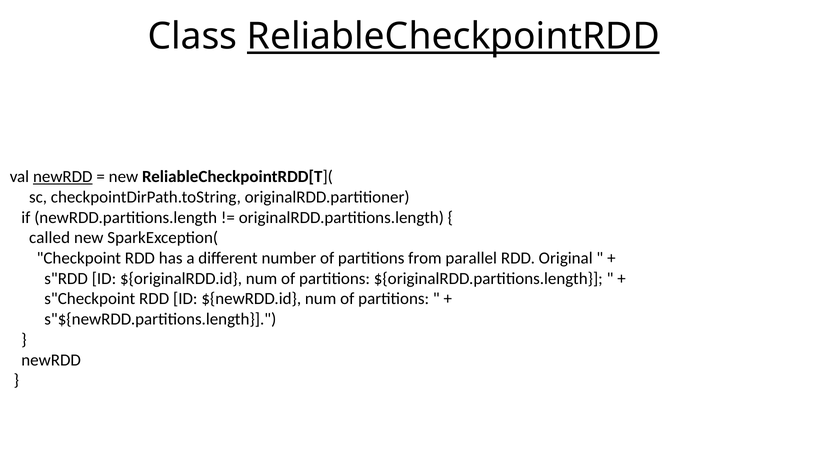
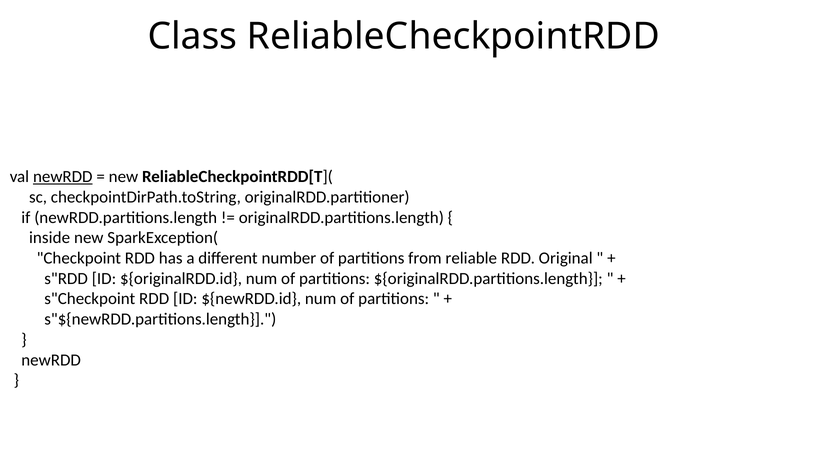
ReliableCheckpointRDD underline: present -> none
called: called -> inside
parallel: parallel -> reliable
